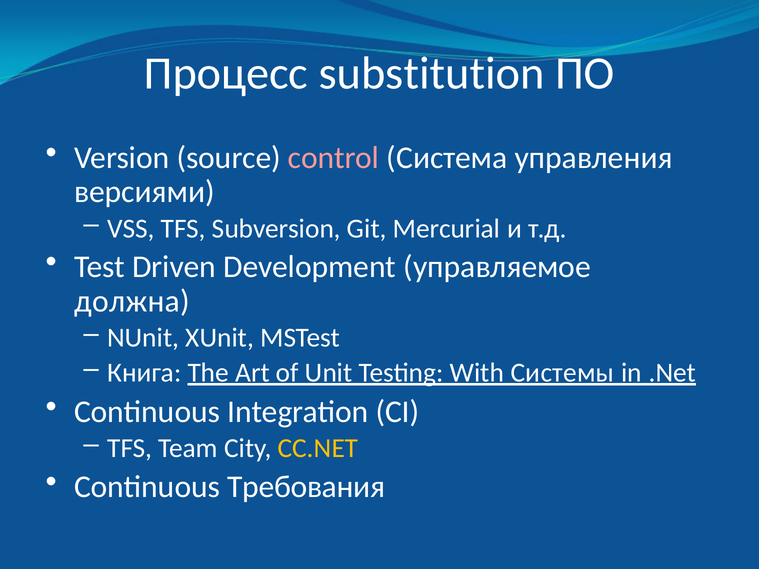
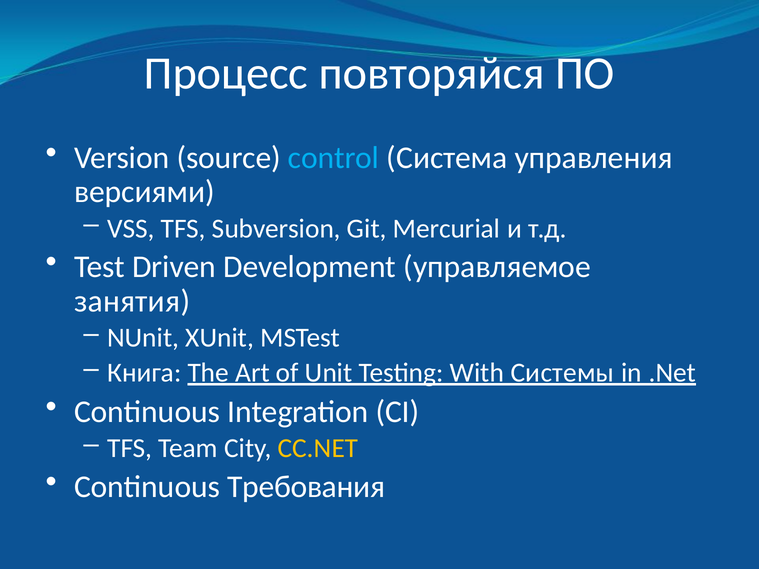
substitution: substitution -> повторяйся
control colour: pink -> light blue
должна: должна -> занятия
